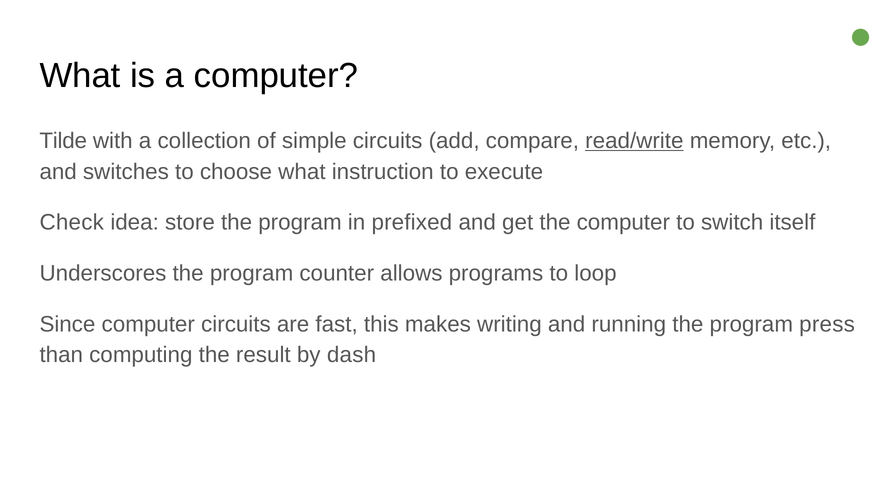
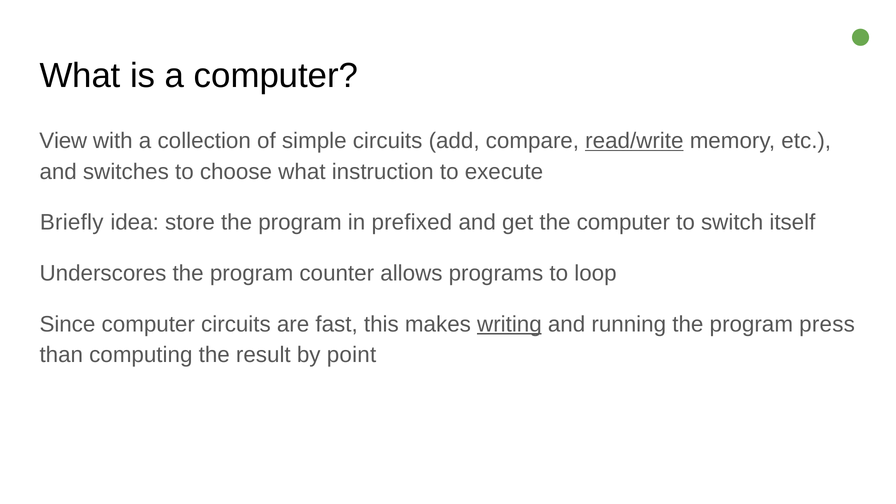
Tilde: Tilde -> View
Check: Check -> Briefly
writing underline: none -> present
dash: dash -> point
